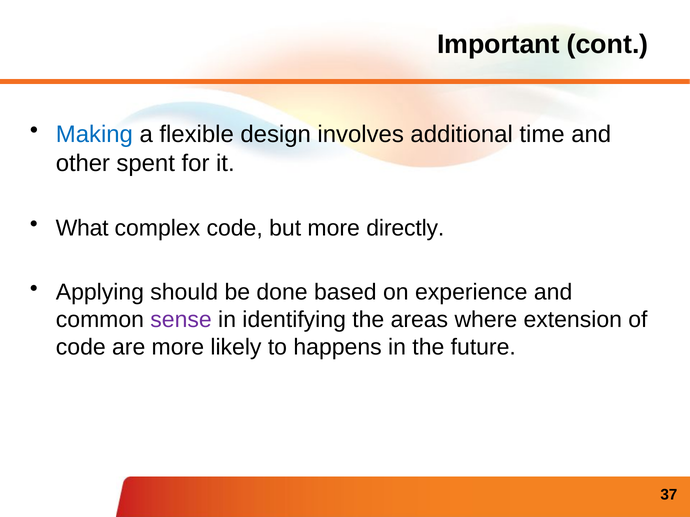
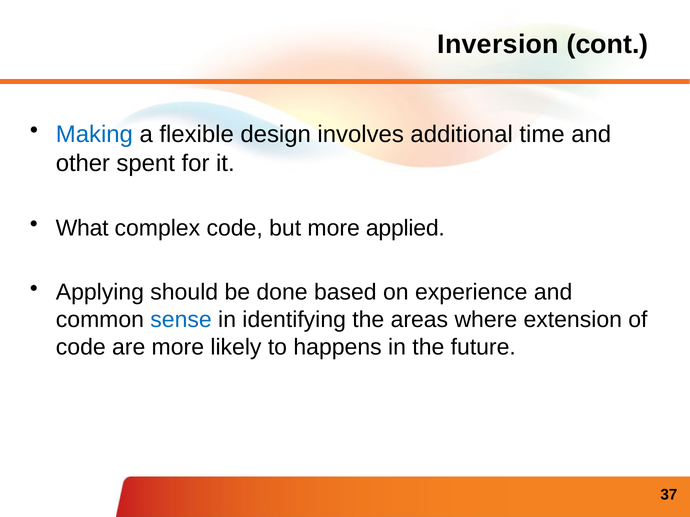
Important: Important -> Inversion
directly: directly -> applied
sense colour: purple -> blue
